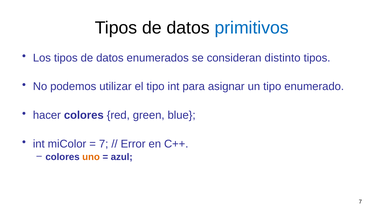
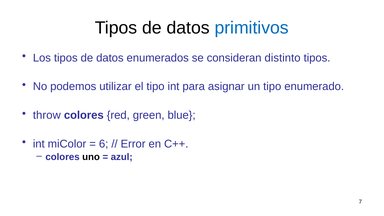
hacer: hacer -> throw
7 at (104, 144): 7 -> 6
uno colour: orange -> black
